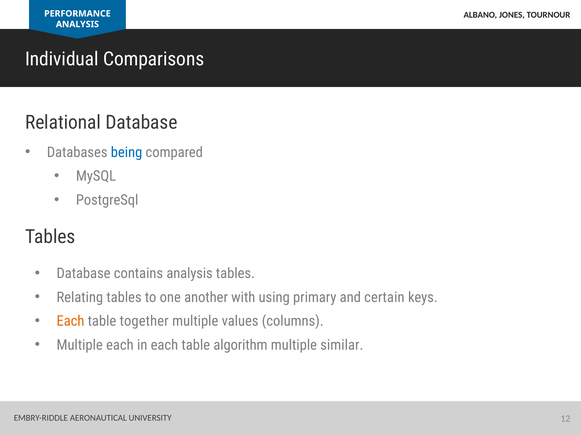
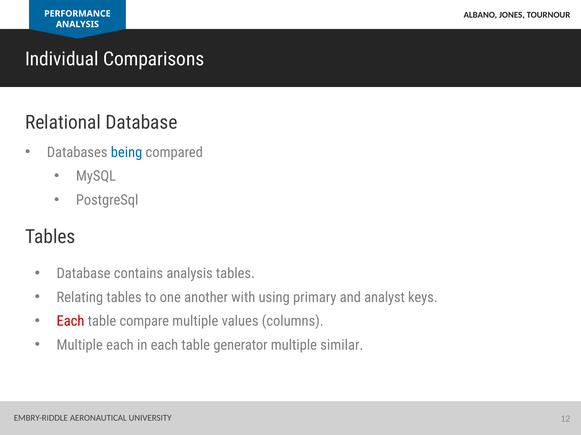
certain: certain -> analyst
Each at (70, 322) colour: orange -> red
together: together -> compare
algorithm: algorithm -> generator
